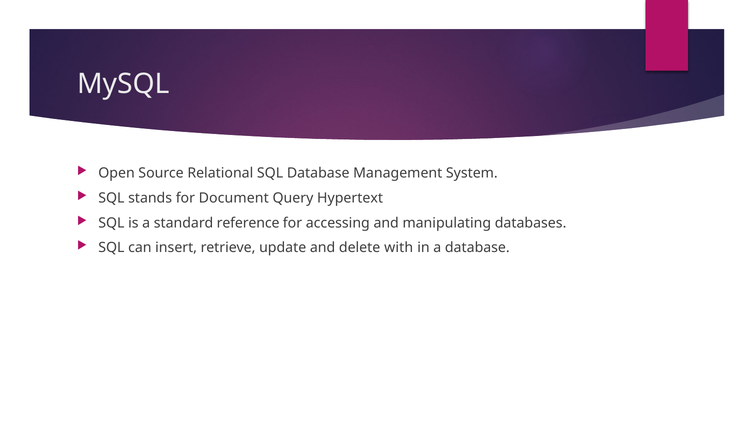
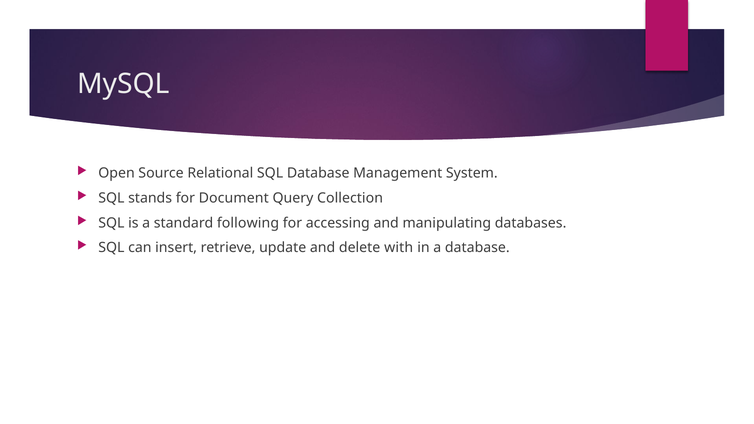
Hypertext: Hypertext -> Collection
reference: reference -> following
